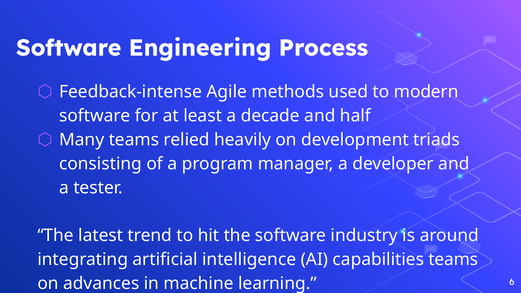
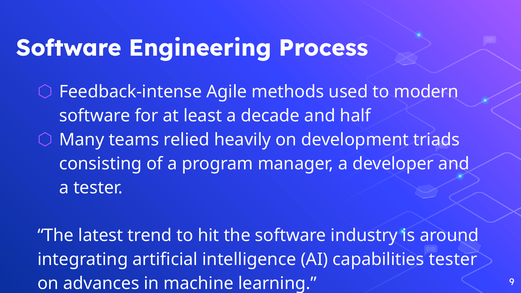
capabilities teams: teams -> tester
6: 6 -> 9
